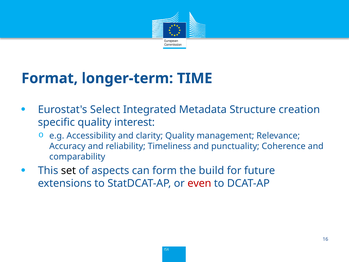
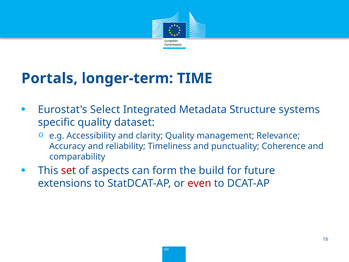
Format: Format -> Portals
creation: creation -> systems
interest: interest -> dataset
set colour: black -> red
